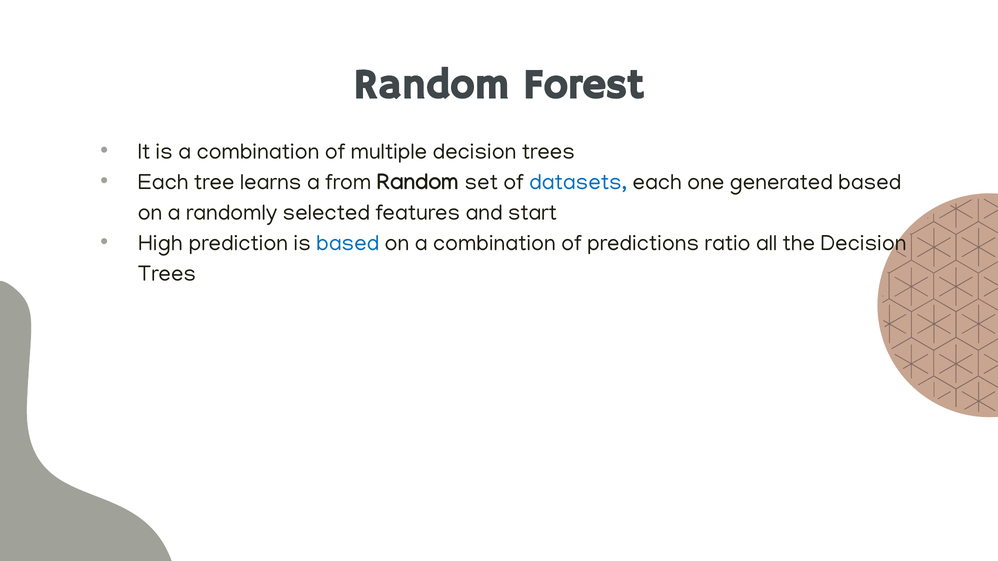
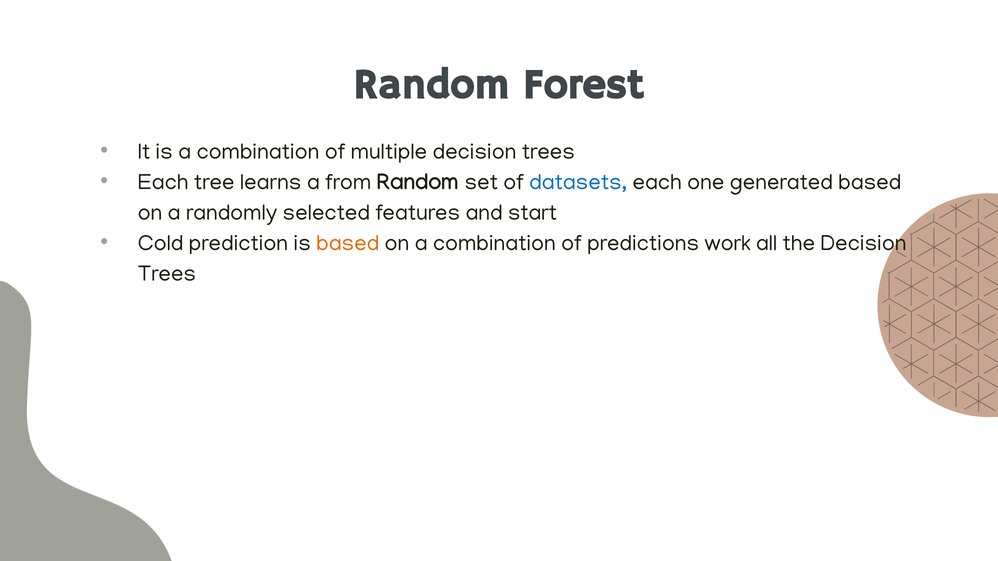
High: High -> Cold
based at (348, 243) colour: blue -> orange
ratio: ratio -> work
